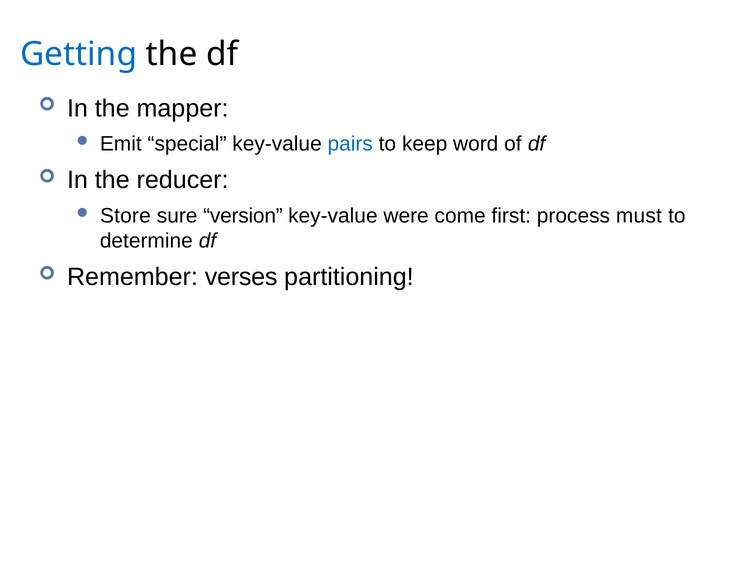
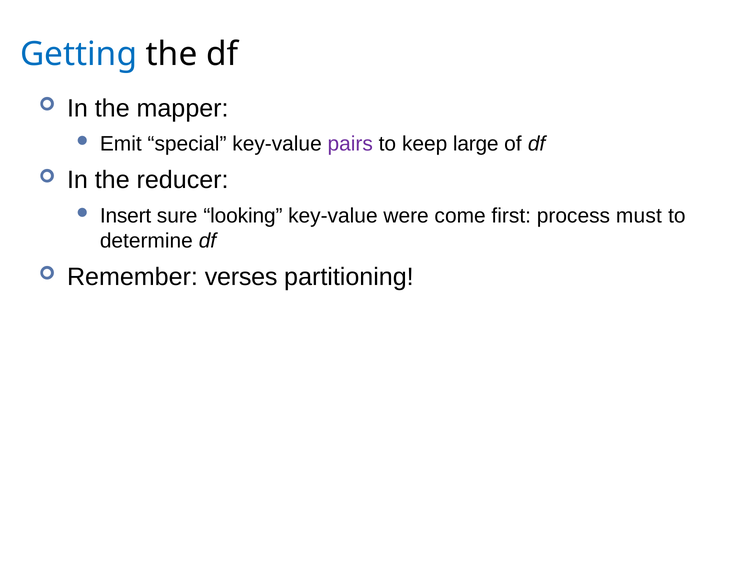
pairs colour: blue -> purple
word: word -> large
Store: Store -> Insert
version: version -> looking
